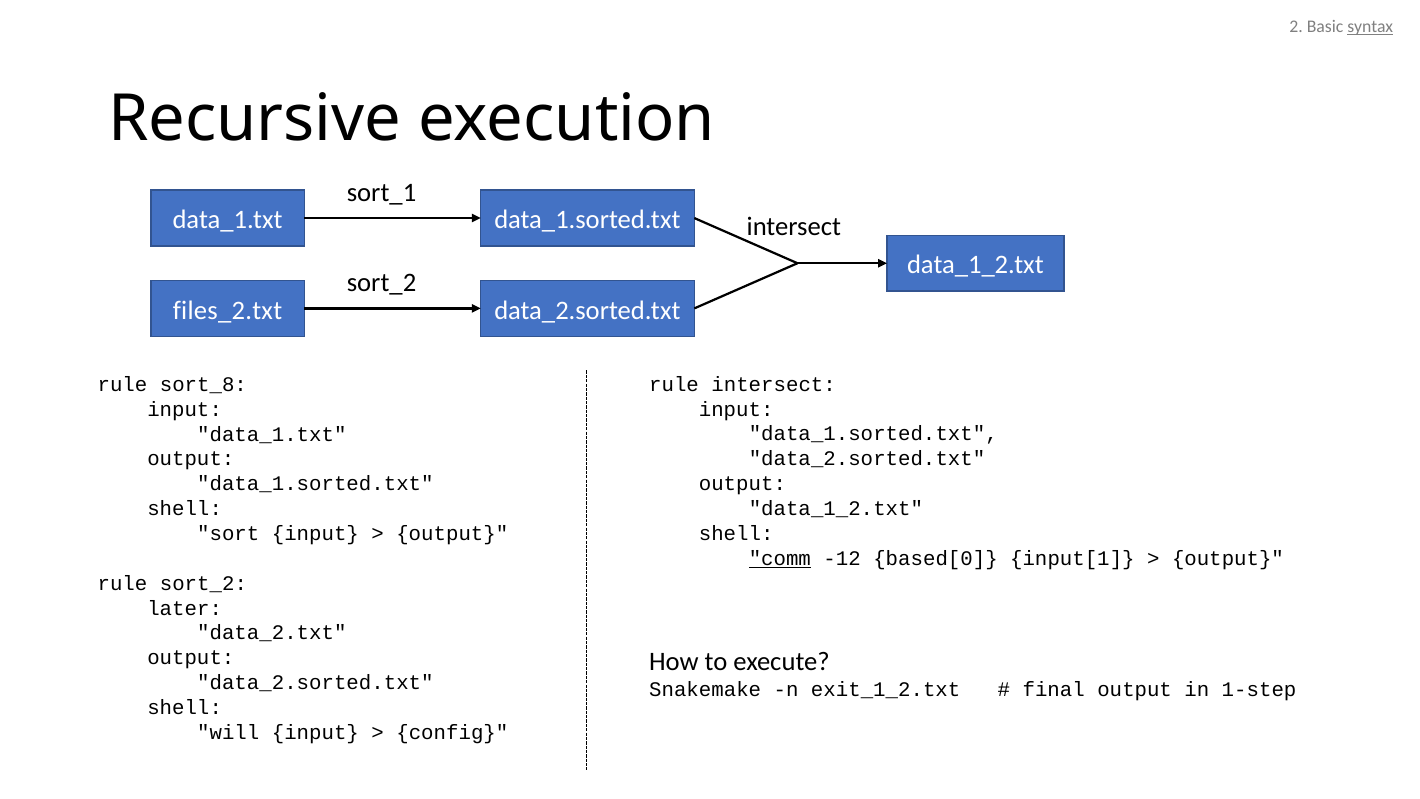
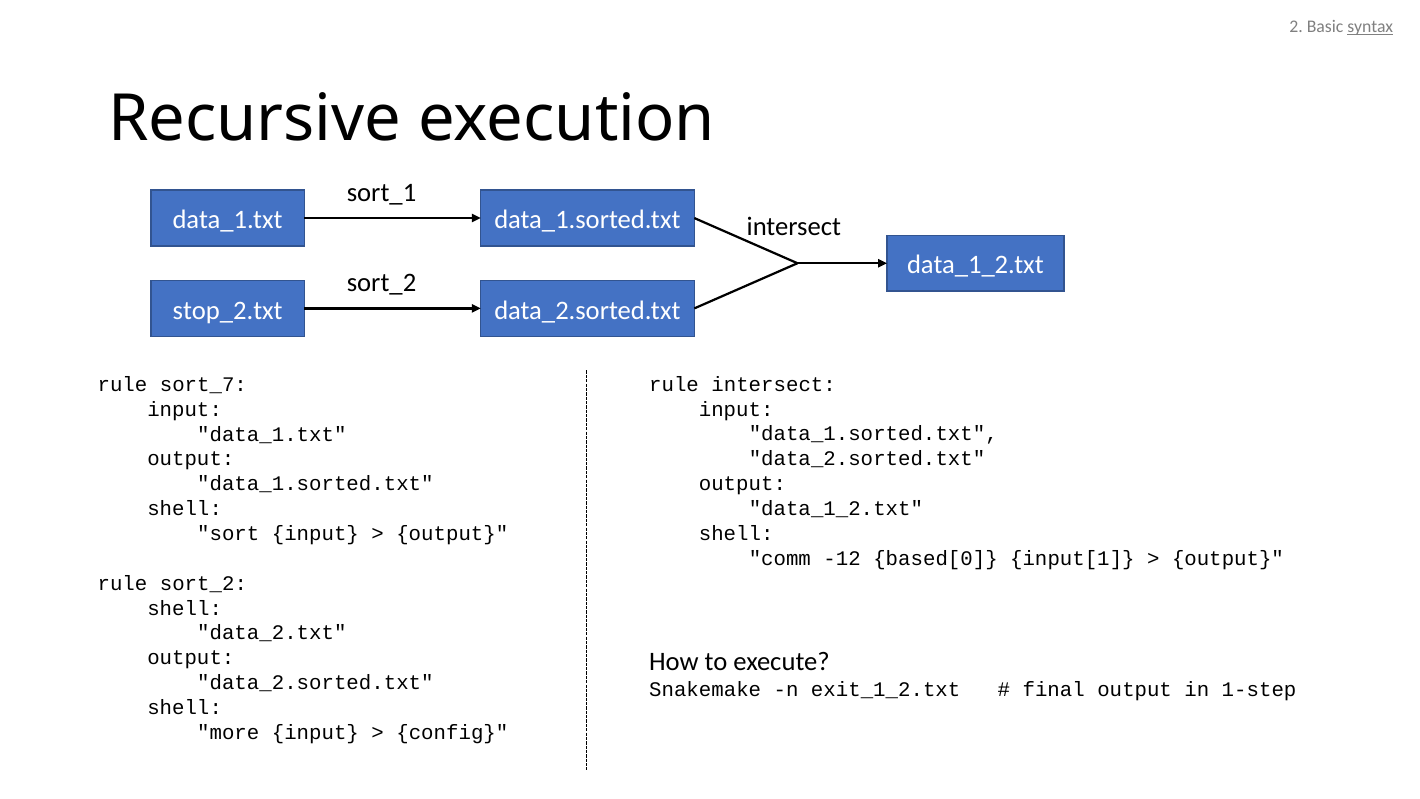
files_2.txt: files_2.txt -> stop_2.txt
sort_8: sort_8 -> sort_7
comm underline: present -> none
later at (185, 608): later -> shell
will: will -> more
